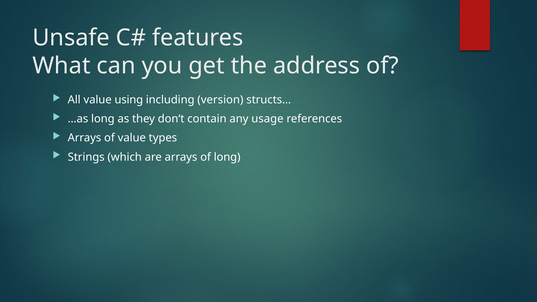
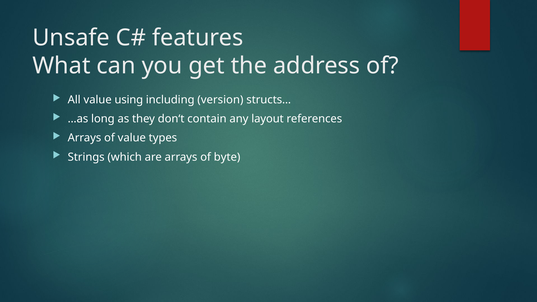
usage: usage -> layout
of long: long -> byte
